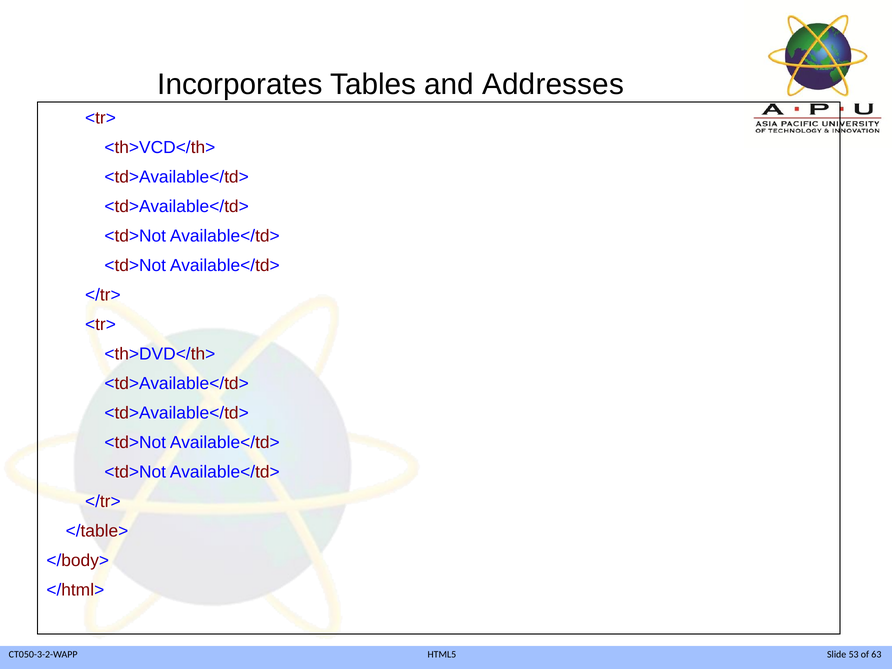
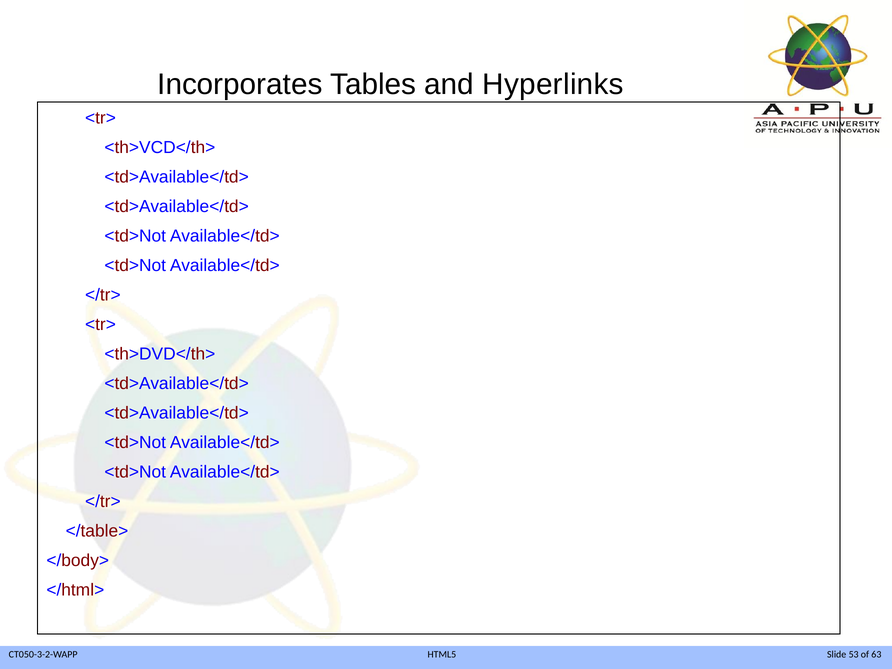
Addresses: Addresses -> Hyperlinks
